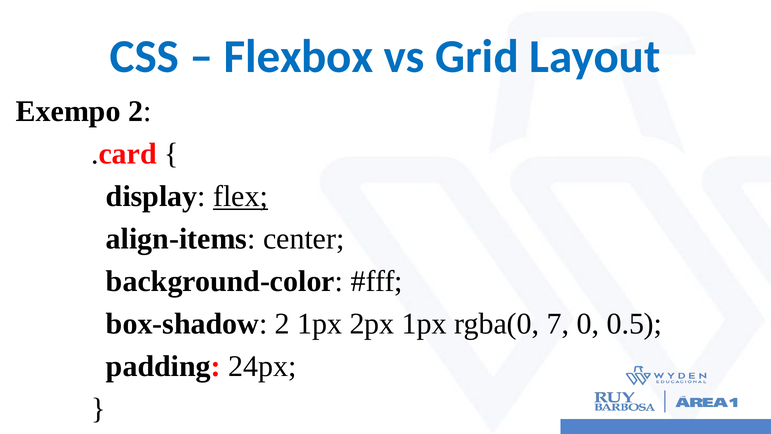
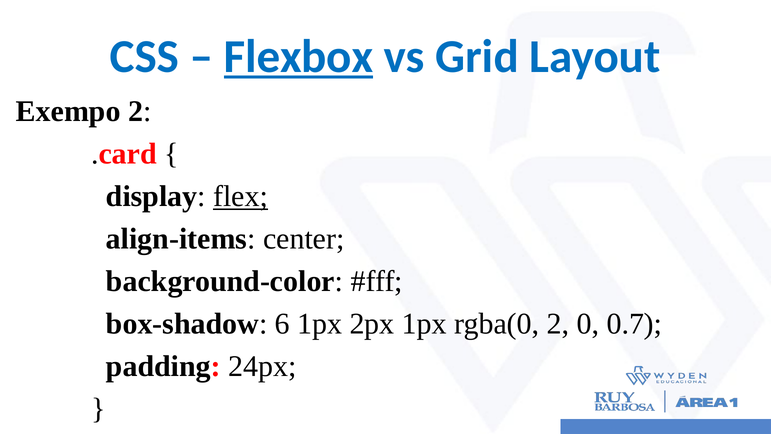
Flexbox underline: none -> present
box-shadow 2: 2 -> 6
rgba(0 7: 7 -> 2
0.5: 0.5 -> 0.7
